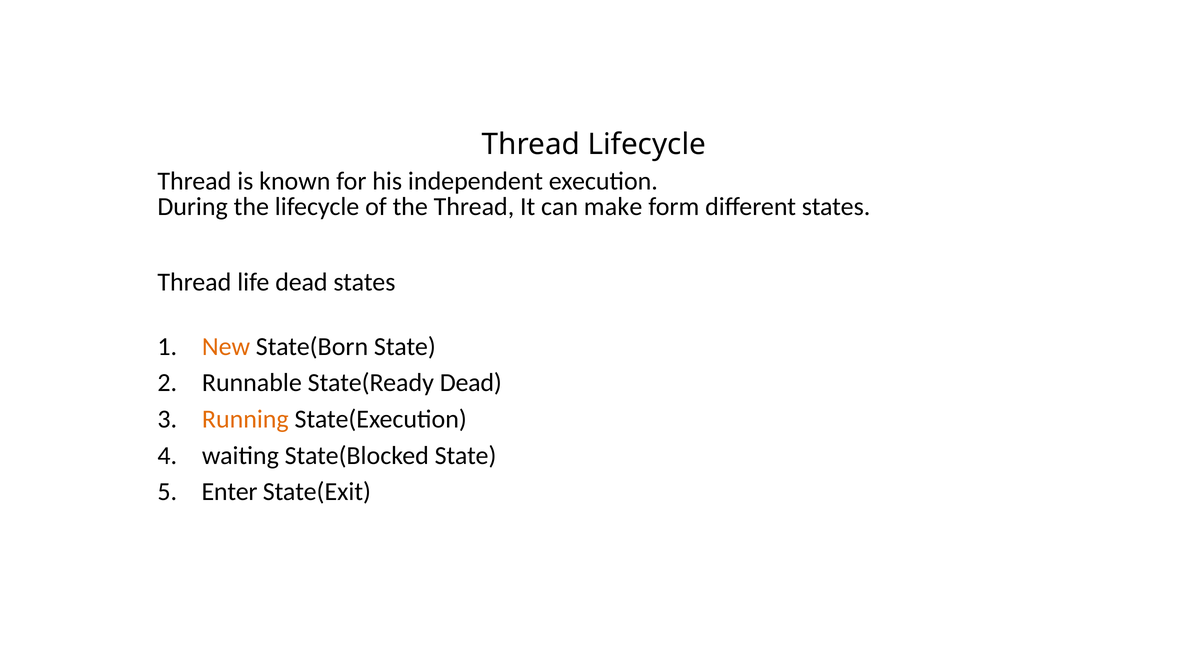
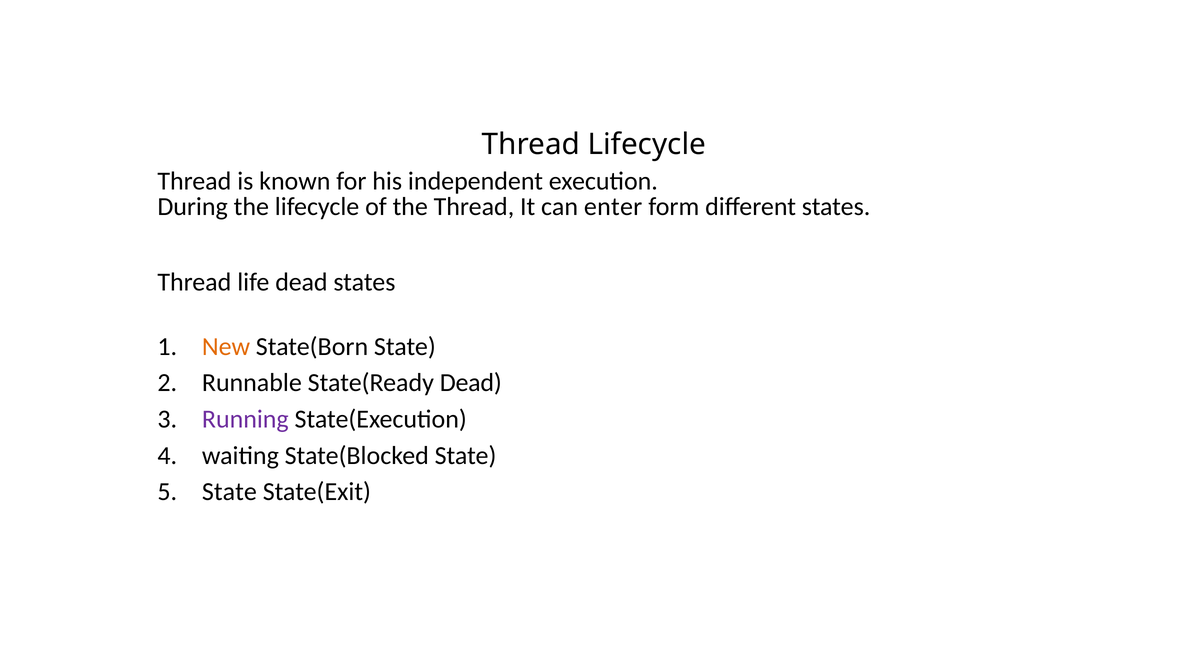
make: make -> enter
Running colour: orange -> purple
Enter at (230, 492): Enter -> State
